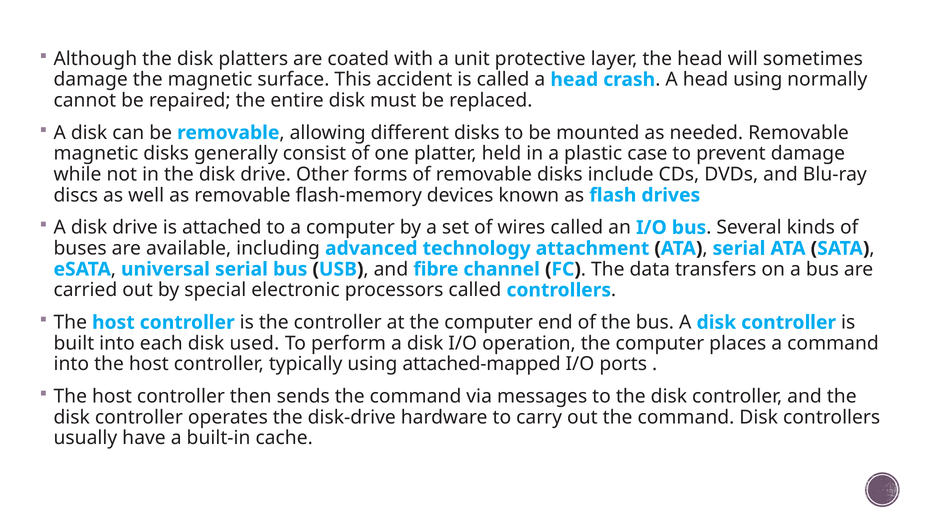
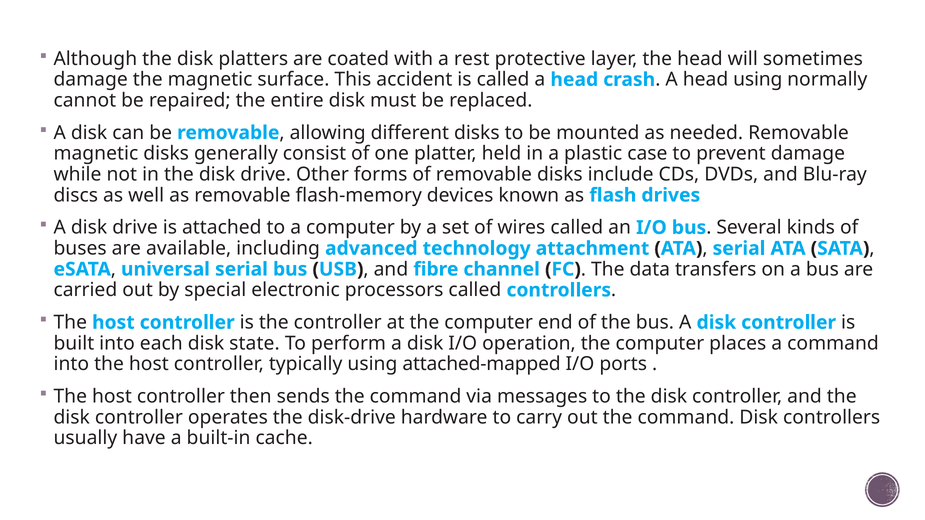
unit: unit -> rest
used: used -> state
